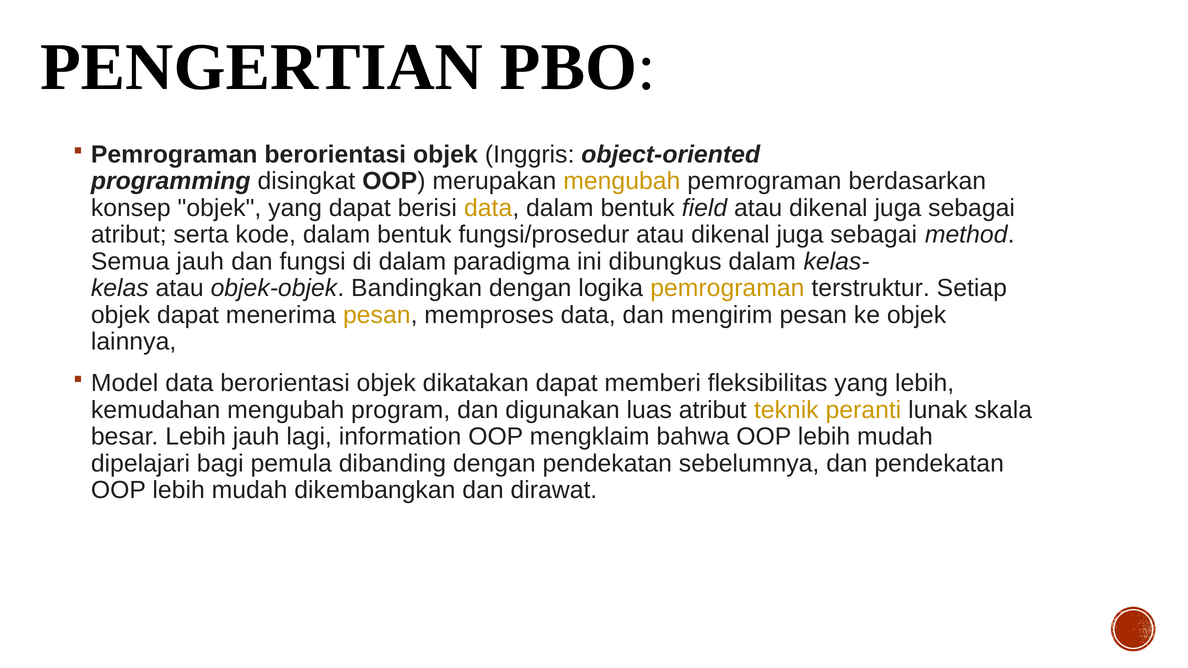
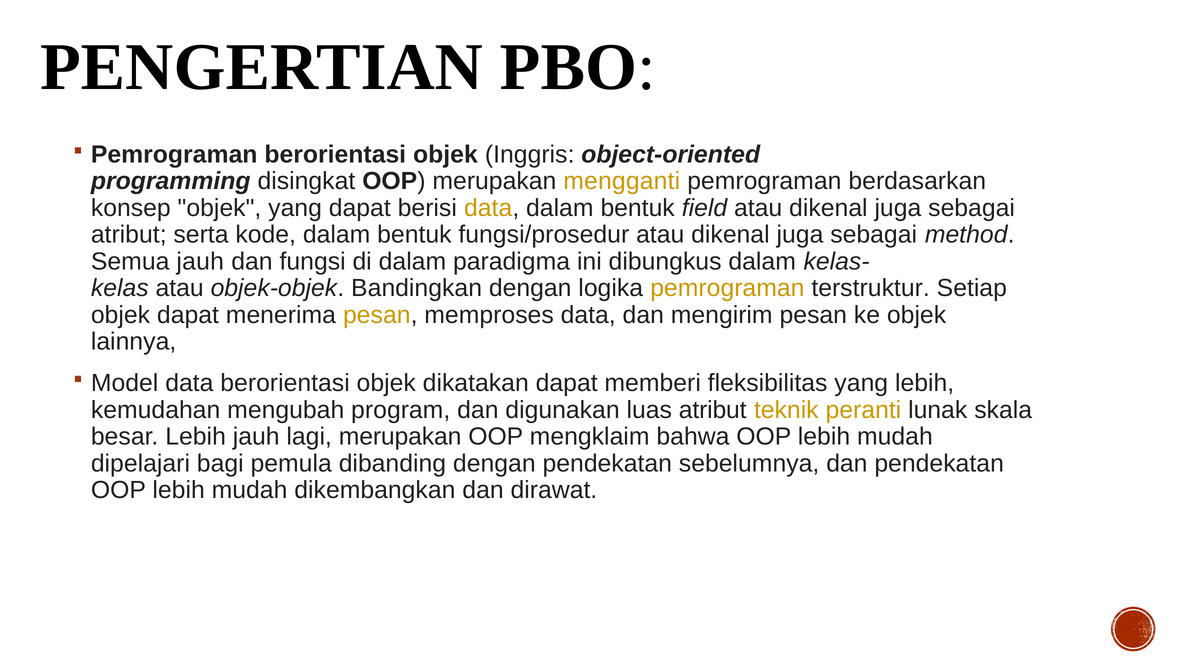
merupakan mengubah: mengubah -> mengganti
lagi information: information -> merupakan
